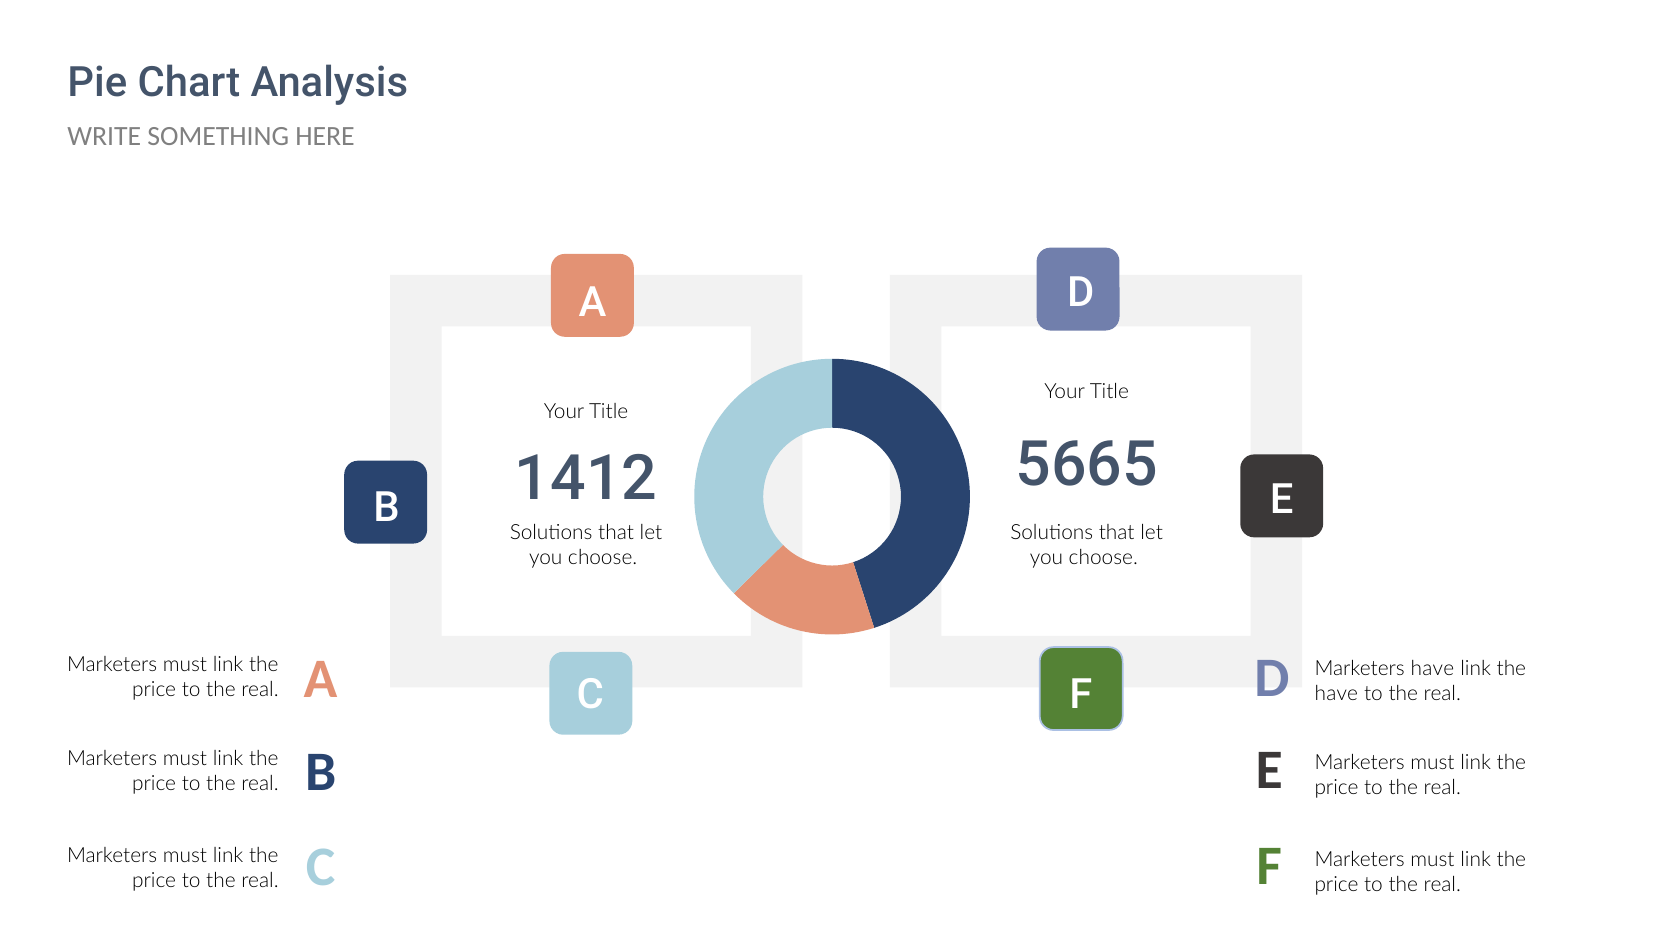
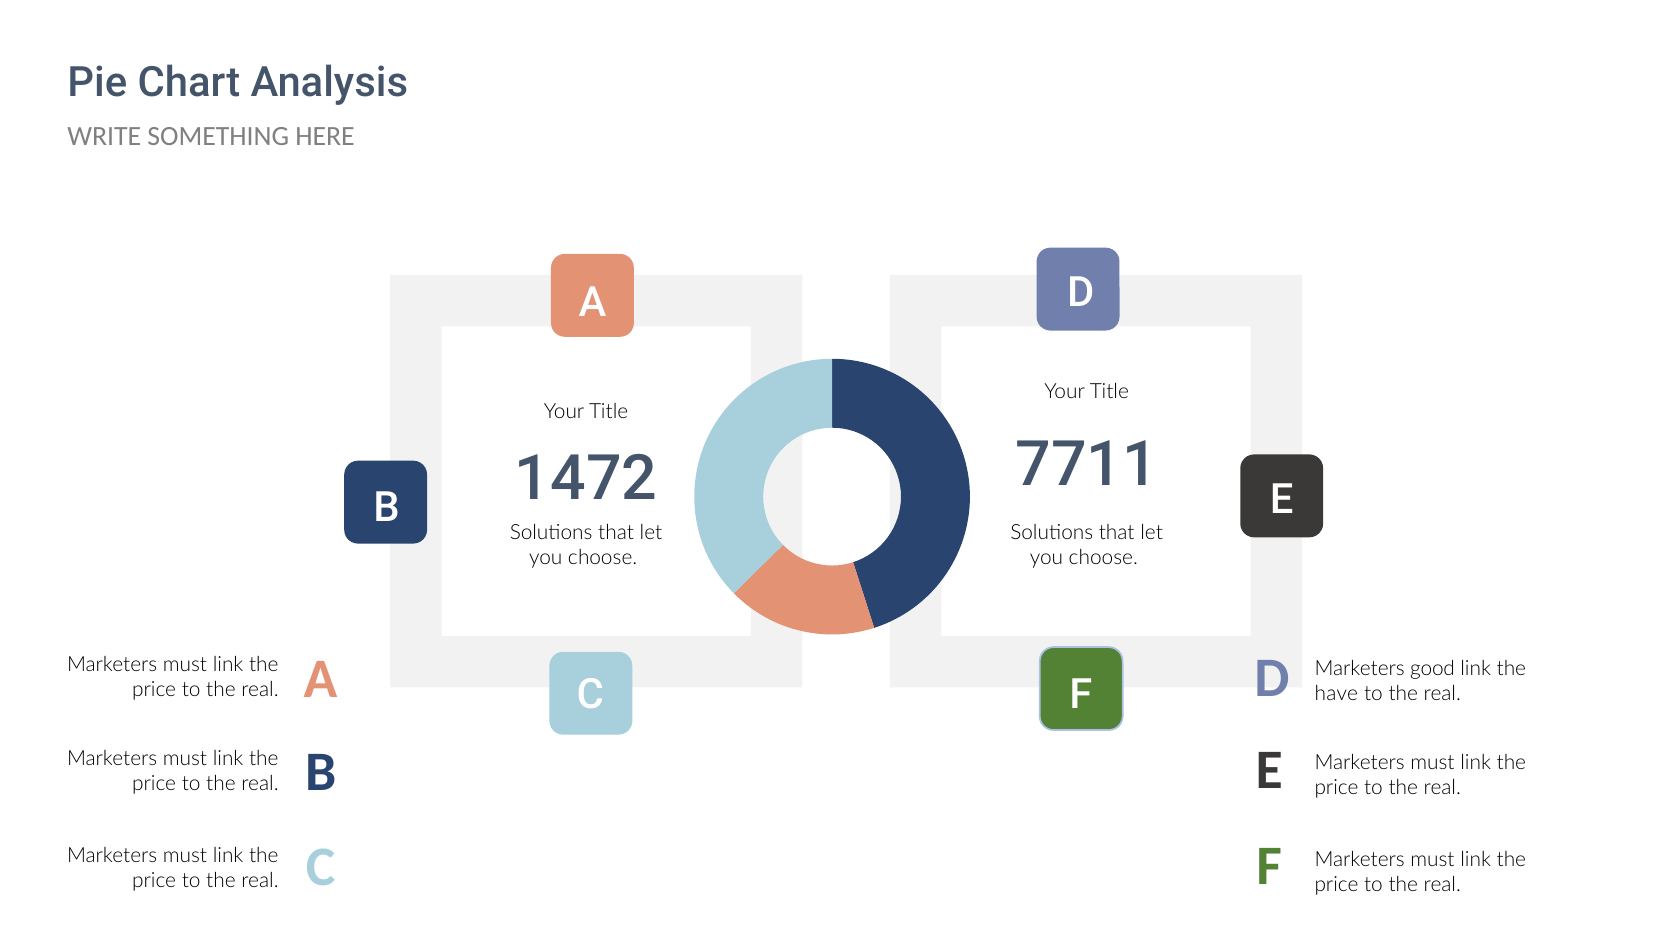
5665: 5665 -> 7711
1412: 1412 -> 1472
Marketers have: have -> good
